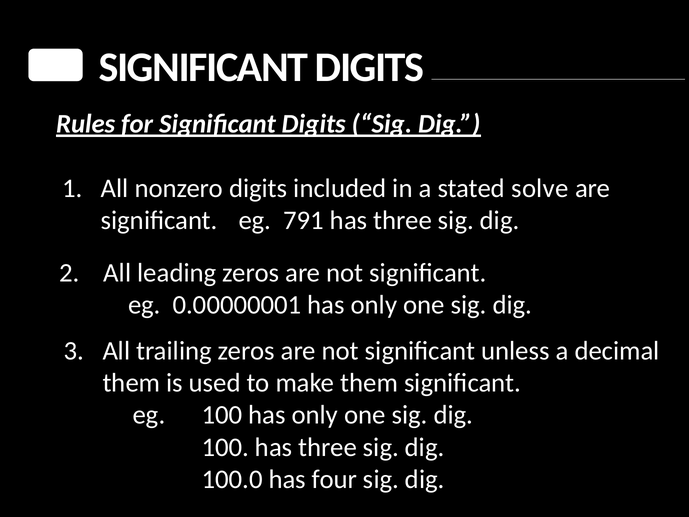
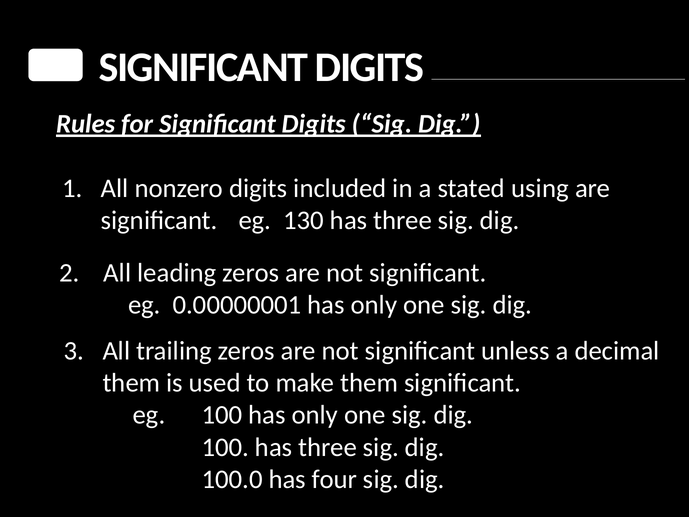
solve: solve -> using
791: 791 -> 130
